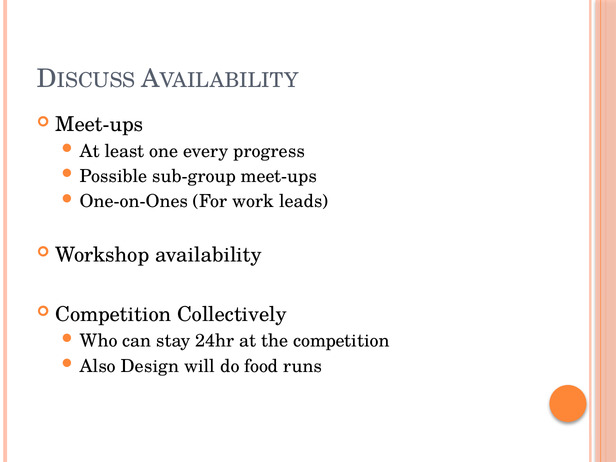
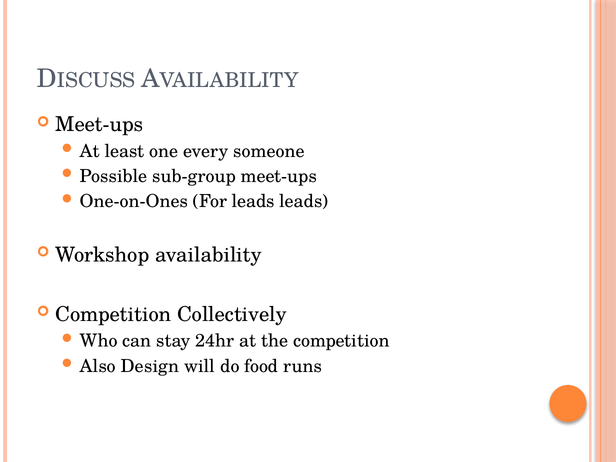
progress: progress -> someone
For work: work -> leads
